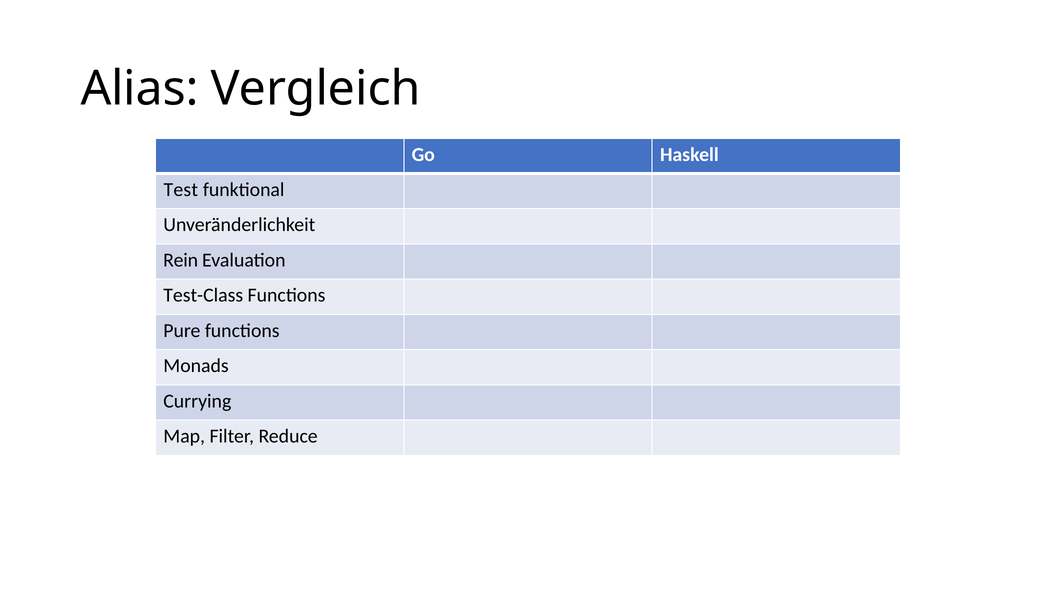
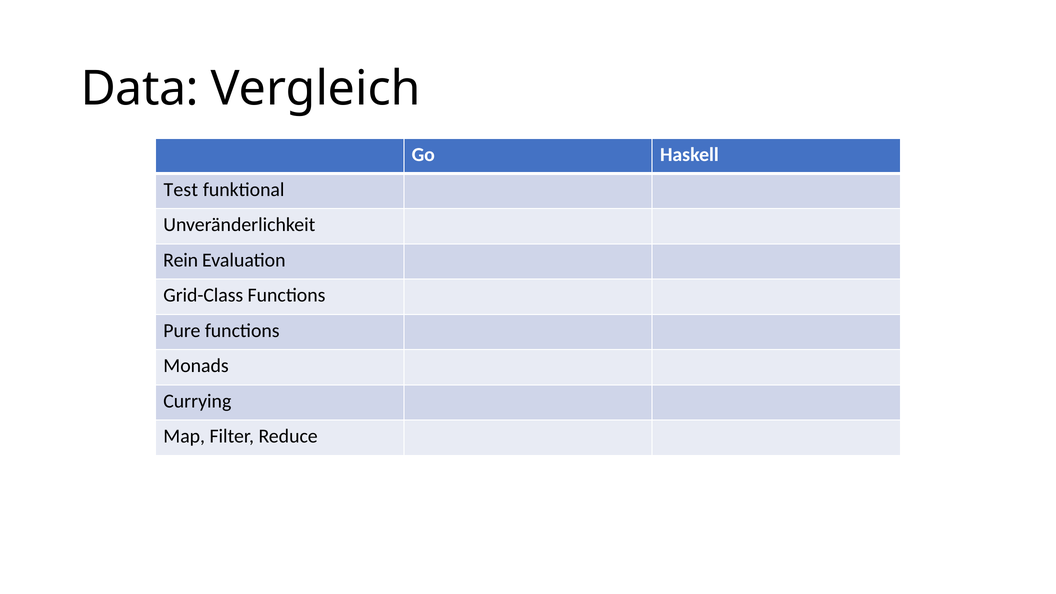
Alias: Alias -> Data
Test-Class: Test-Class -> Grid-Class
